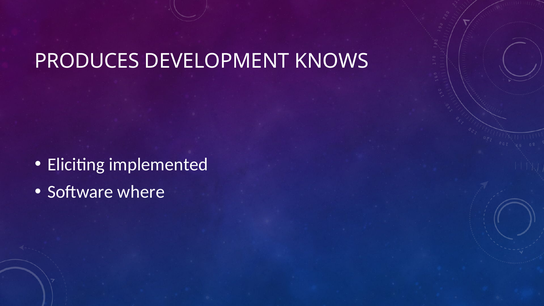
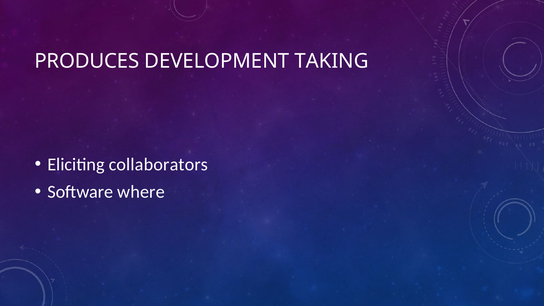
KNOWS: KNOWS -> TAKING
implemented: implemented -> collaborators
